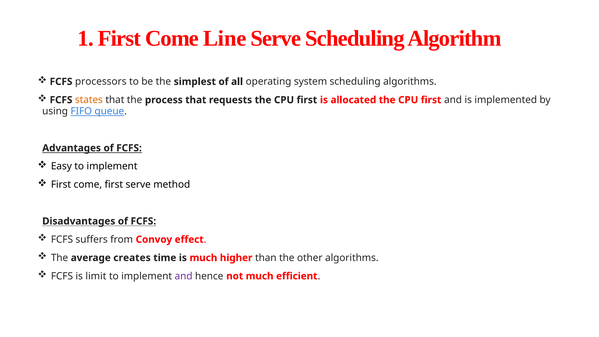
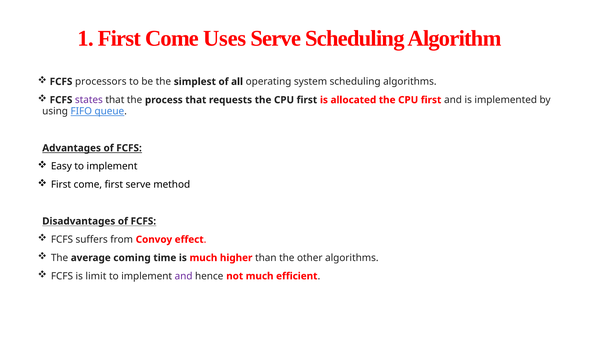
Line: Line -> Uses
states colour: orange -> purple
creates: creates -> coming
